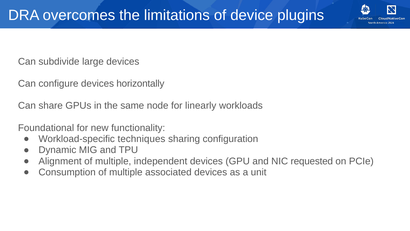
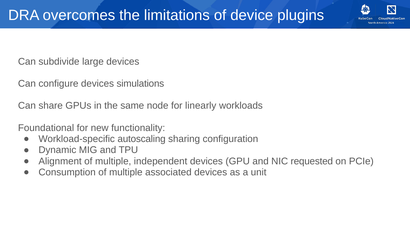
horizontally: horizontally -> simulations
techniques: techniques -> autoscaling
